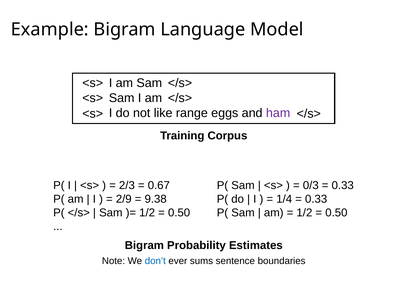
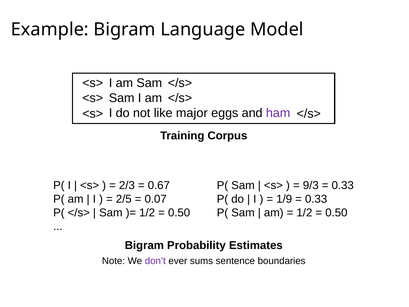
range: range -> major
0/3: 0/3 -> 9/3
2/9: 2/9 -> 2/5
9.38: 9.38 -> 0.07
1/4: 1/4 -> 1/9
don’t colour: blue -> purple
